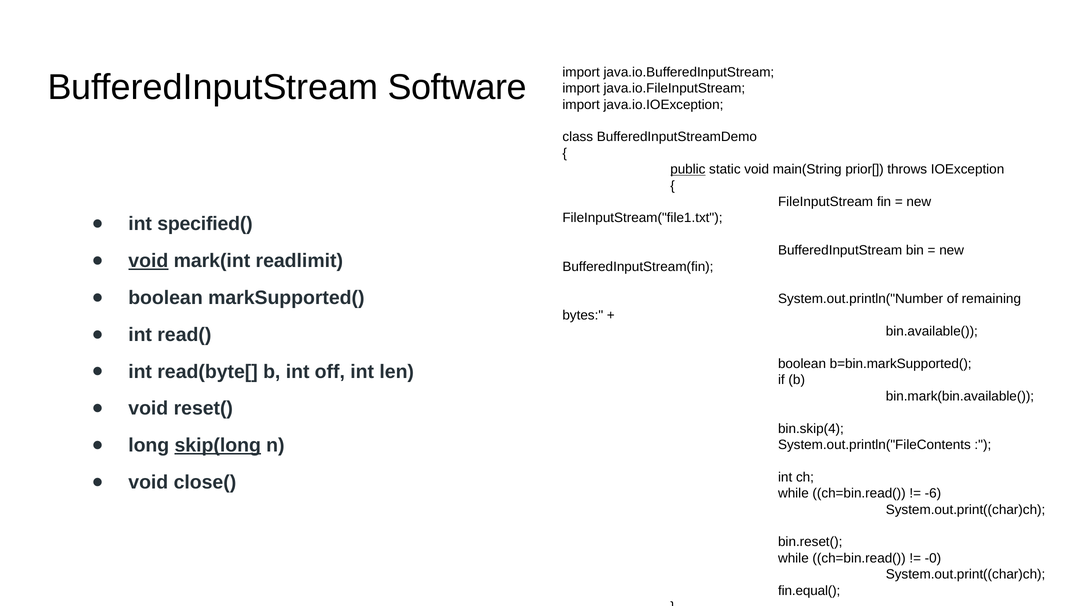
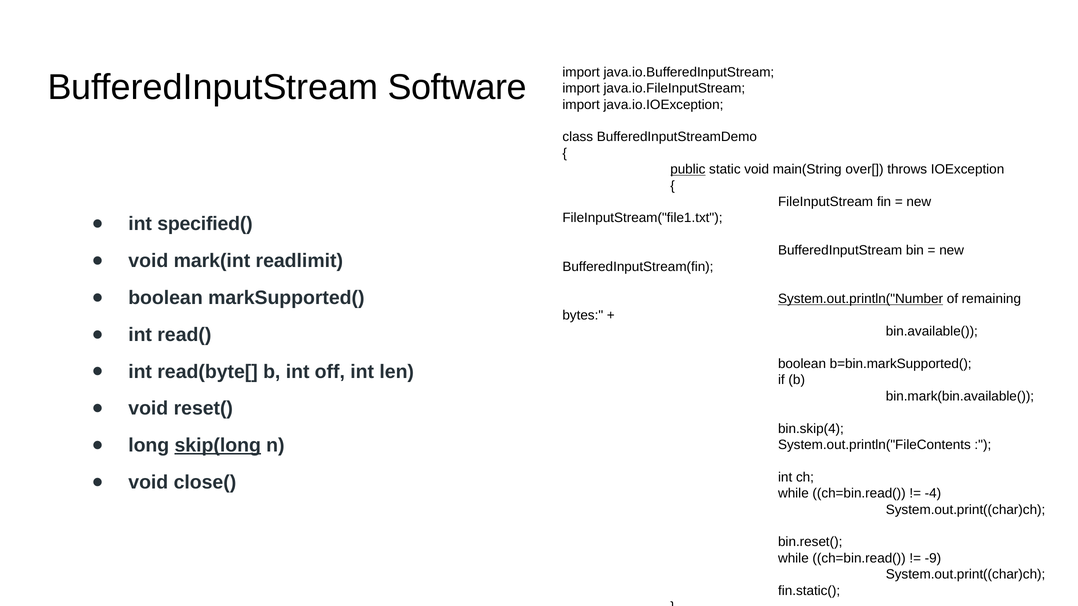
prior[: prior[ -> over[
void at (148, 261) underline: present -> none
System.out.println("Number underline: none -> present
-6: -6 -> -4
-0: -0 -> -9
fin.equal(: fin.equal( -> fin.static(
